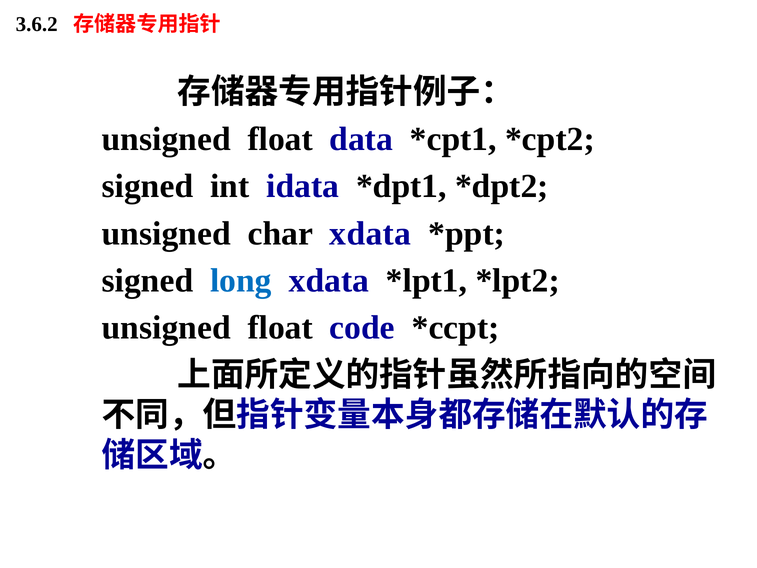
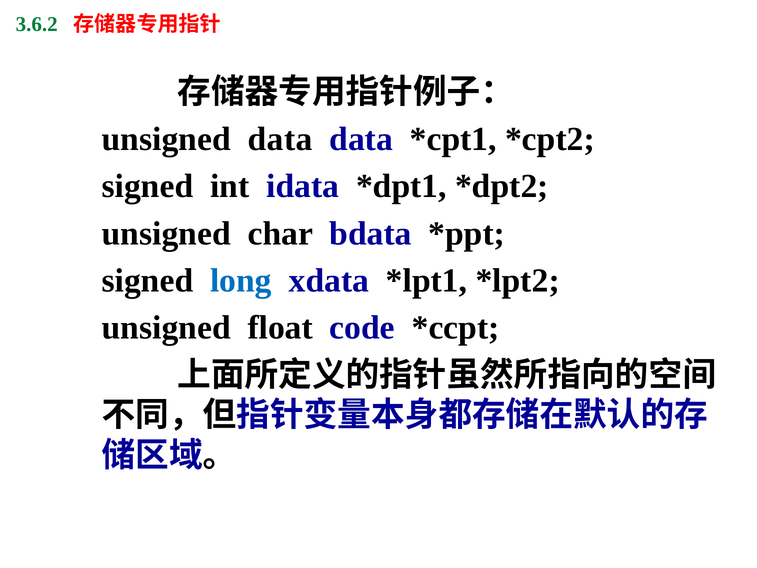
3.6.2 colour: black -> green
float at (280, 139): float -> data
char xdata: xdata -> bdata
